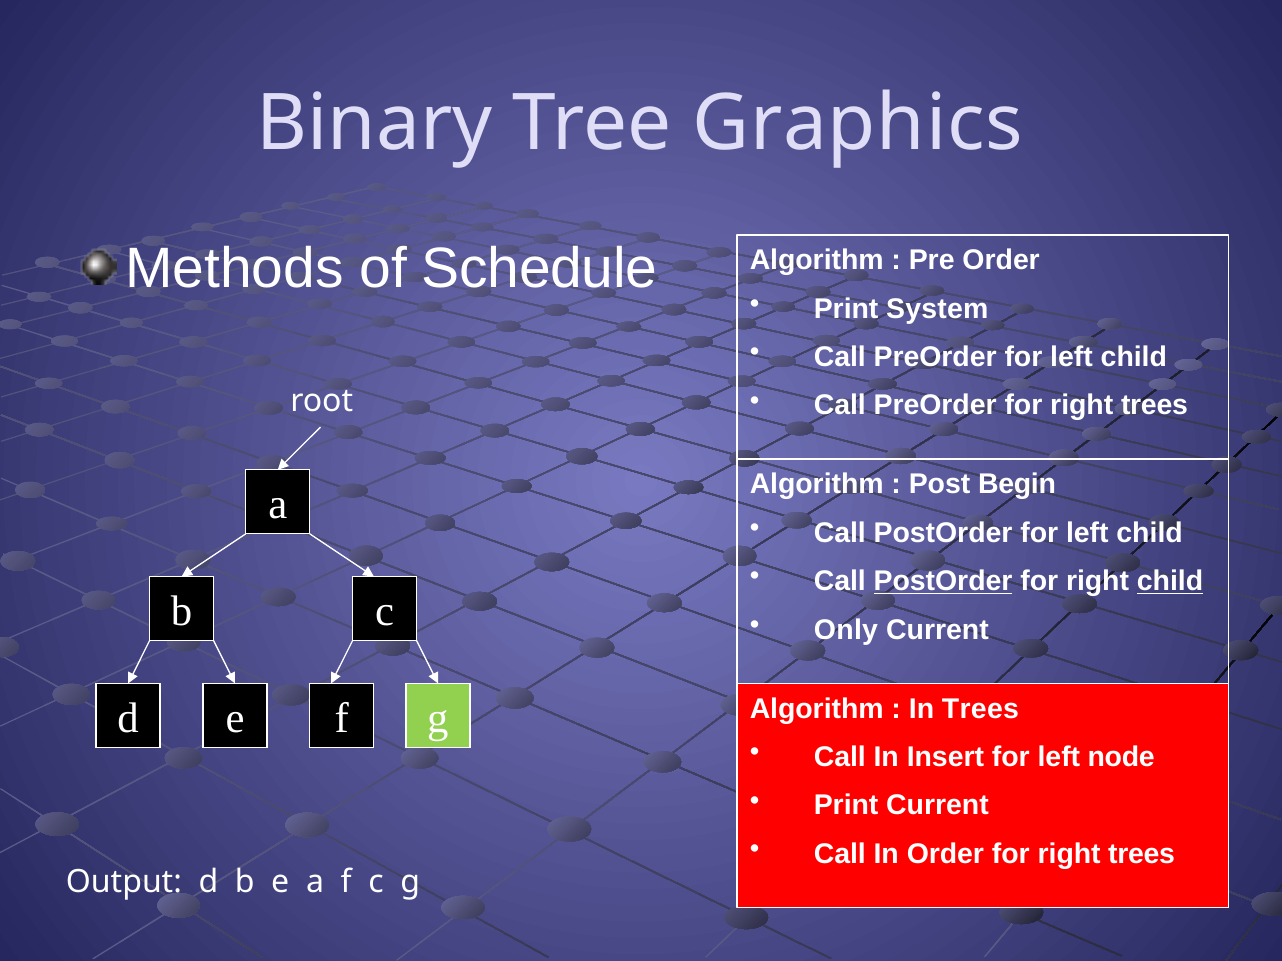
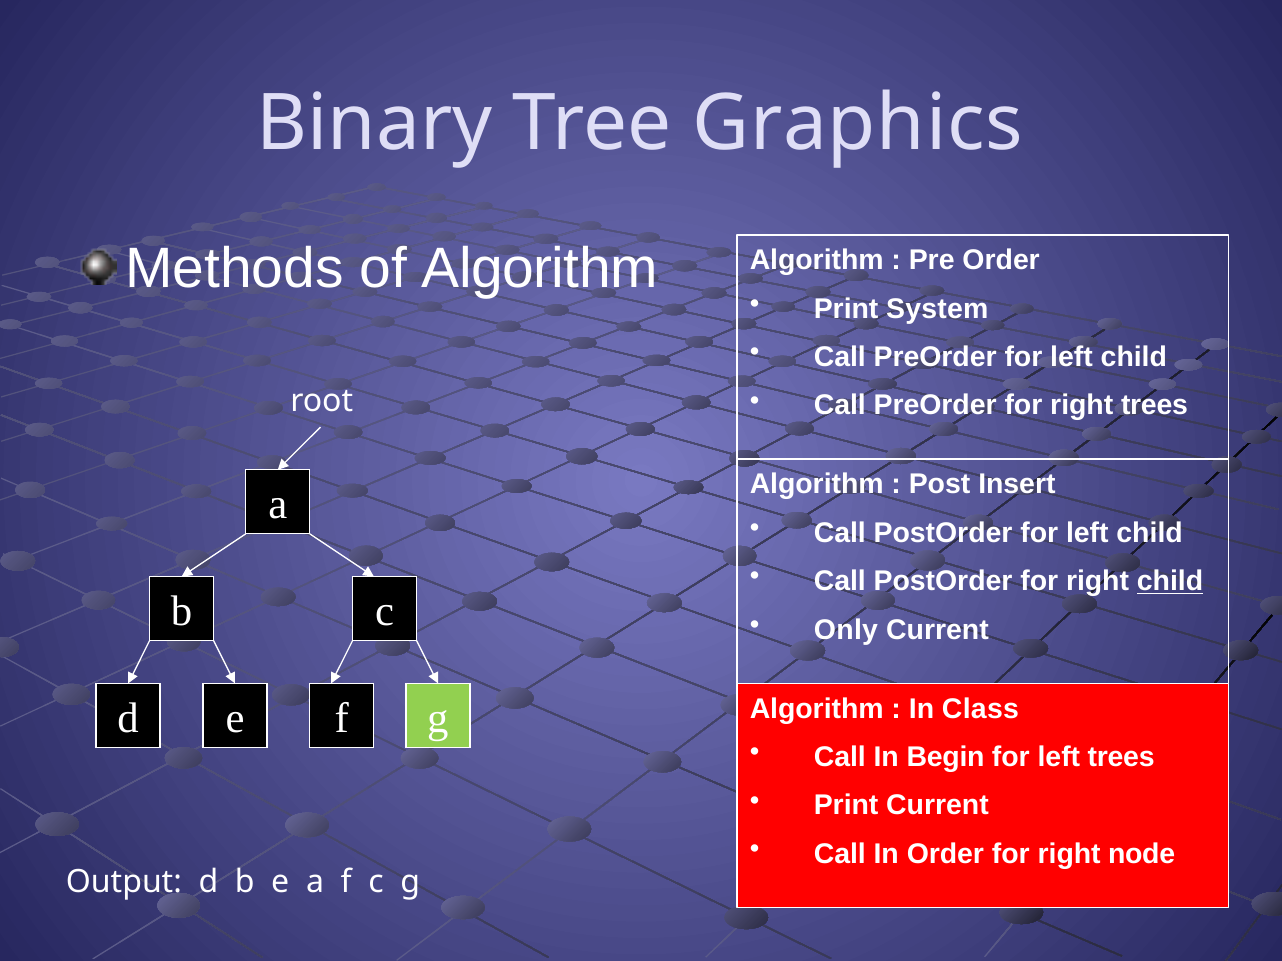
of Schedule: Schedule -> Algorithm
Begin: Begin -> Insert
PostOrder at (943, 582) underline: present -> none
In Trees: Trees -> Class
Insert: Insert -> Begin
left node: node -> trees
Order for right trees: trees -> node
